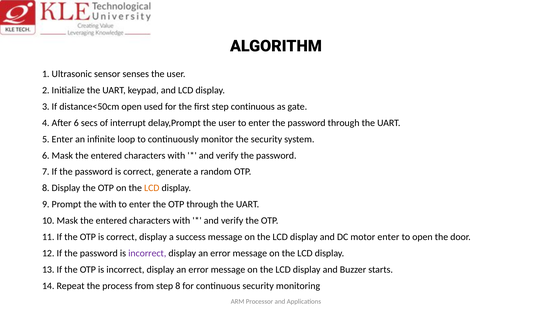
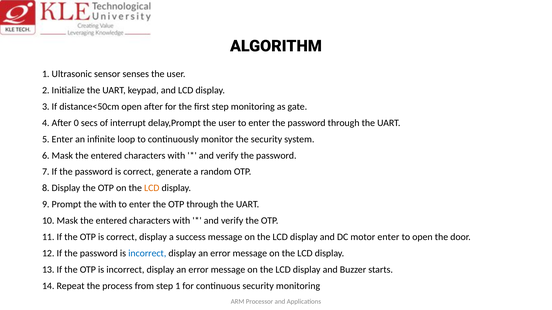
open used: used -> after
step continuous: continuous -> monitoring
After 6: 6 -> 0
incorrect at (147, 254) colour: purple -> blue
step 8: 8 -> 1
